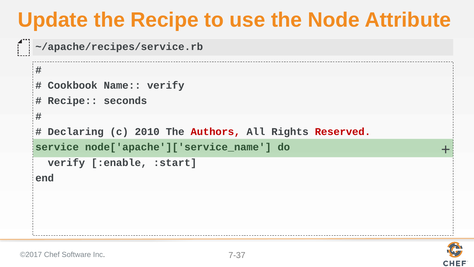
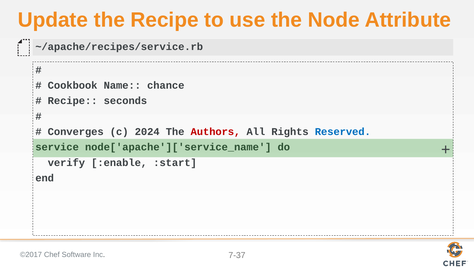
Name verify: verify -> chance
Declaring: Declaring -> Converges
2010: 2010 -> 2024
Reserved colour: red -> blue
